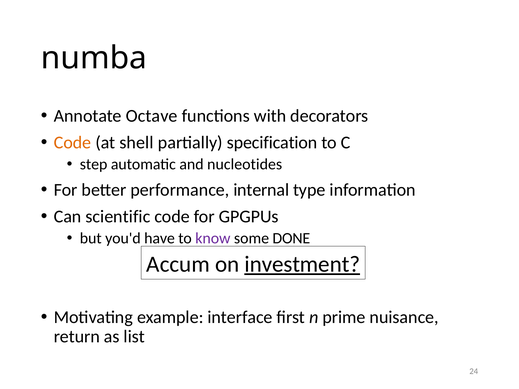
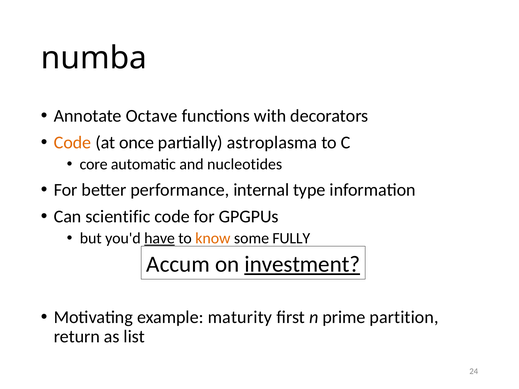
shell: shell -> once
specification: specification -> astroplasma
step: step -> core
have underline: none -> present
know colour: purple -> orange
DONE: DONE -> FULLY
interface: interface -> maturity
nuisance: nuisance -> partition
